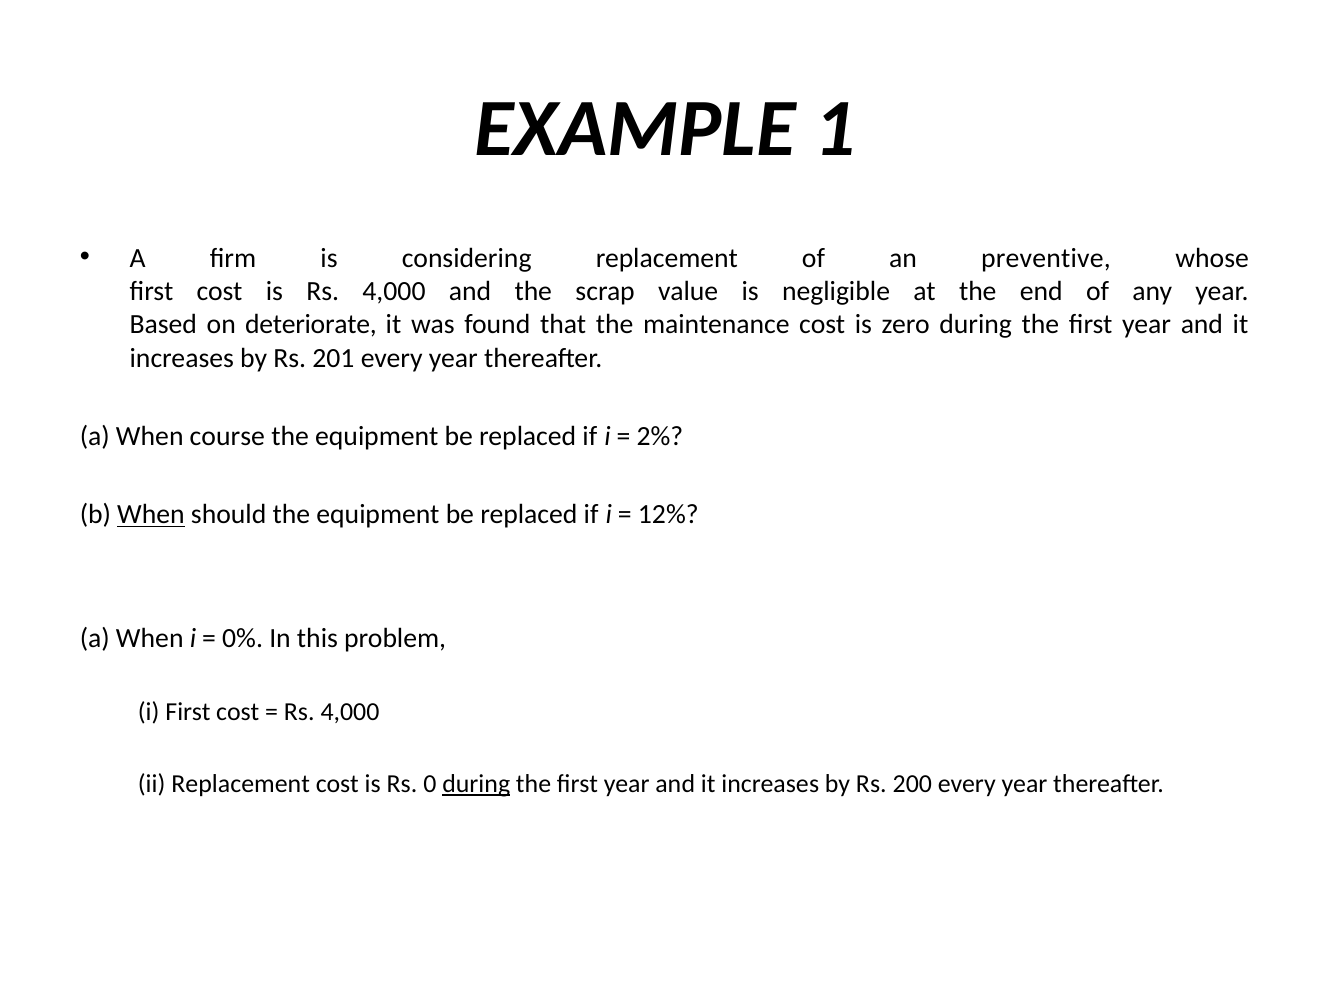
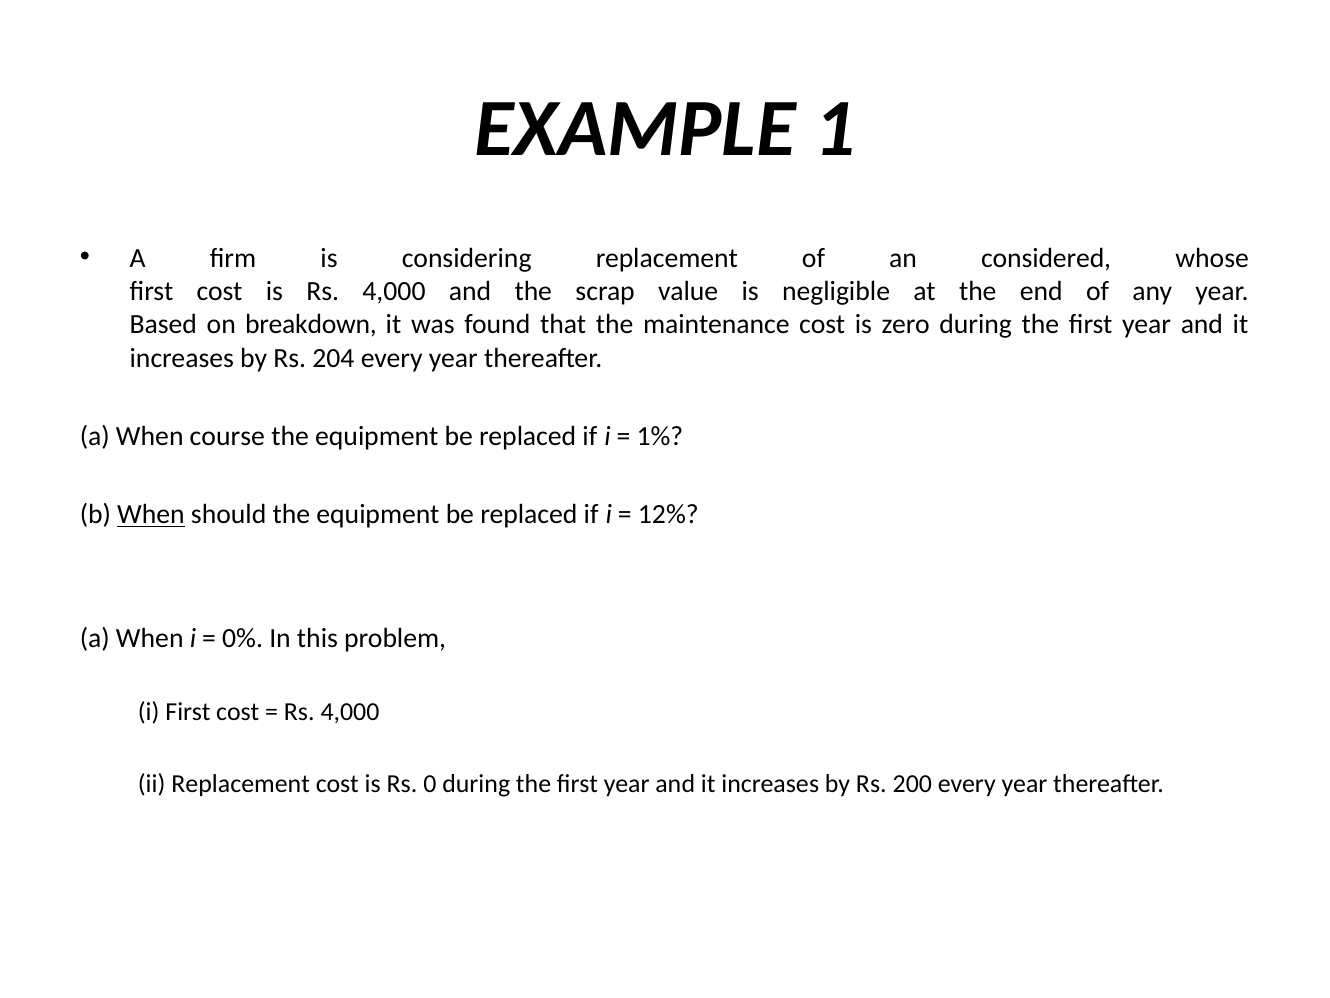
preventive: preventive -> considered
deteriorate: deteriorate -> breakdown
201: 201 -> 204
2%: 2% -> 1%
during at (476, 784) underline: present -> none
